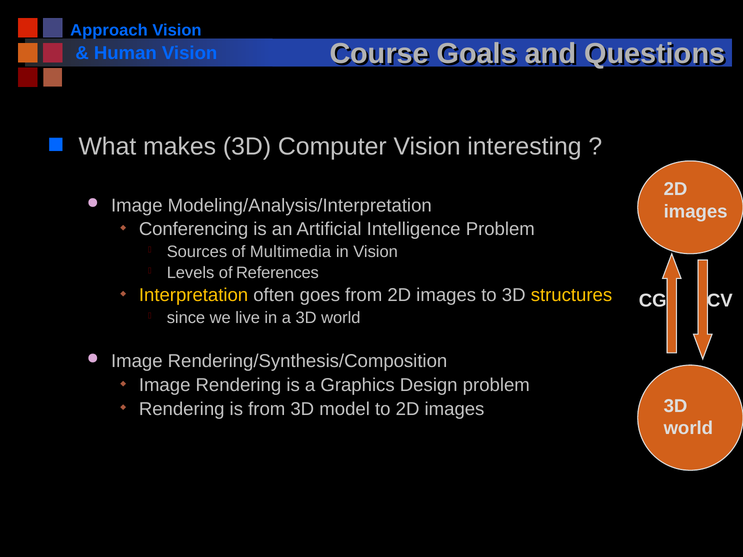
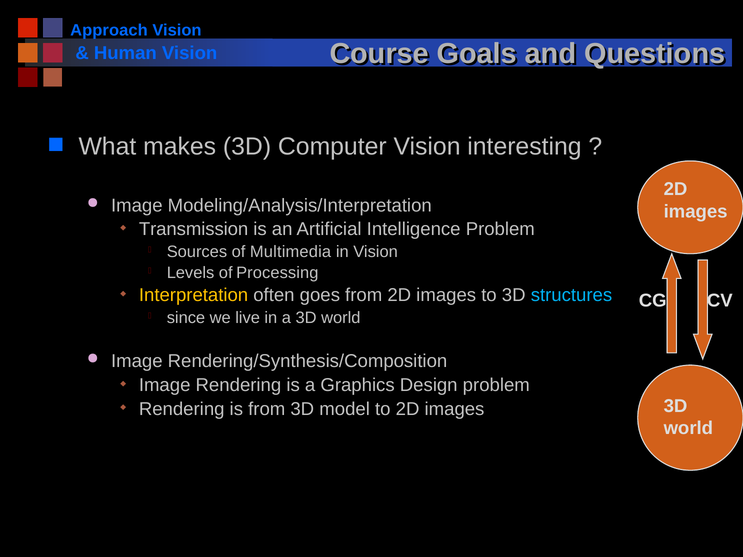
Conferencing: Conferencing -> Transmission
References: References -> Processing
structures colour: yellow -> light blue
